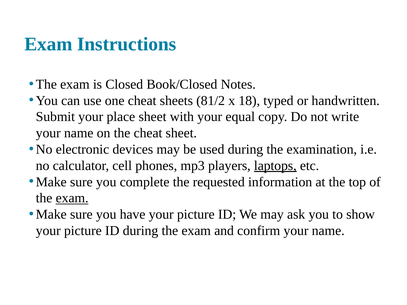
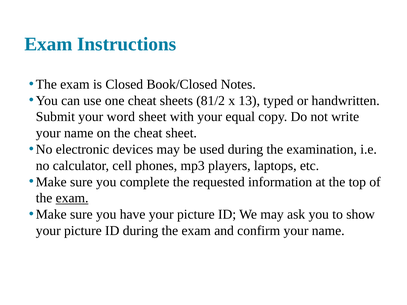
18: 18 -> 13
place: place -> word
laptops underline: present -> none
